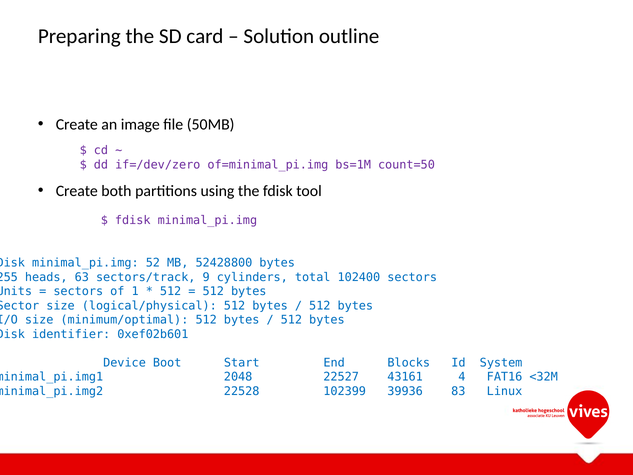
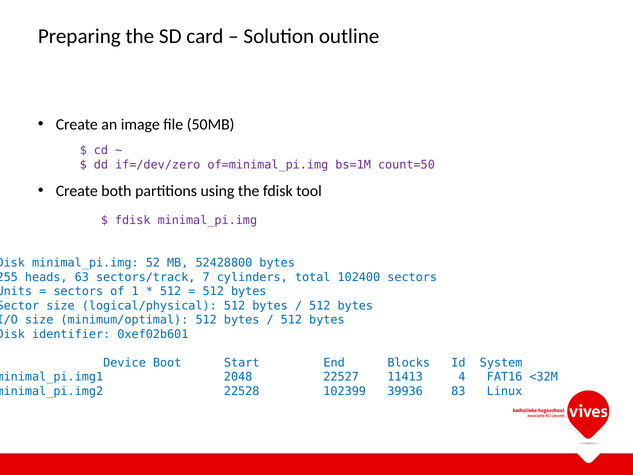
9: 9 -> 7
43161: 43161 -> 11413
